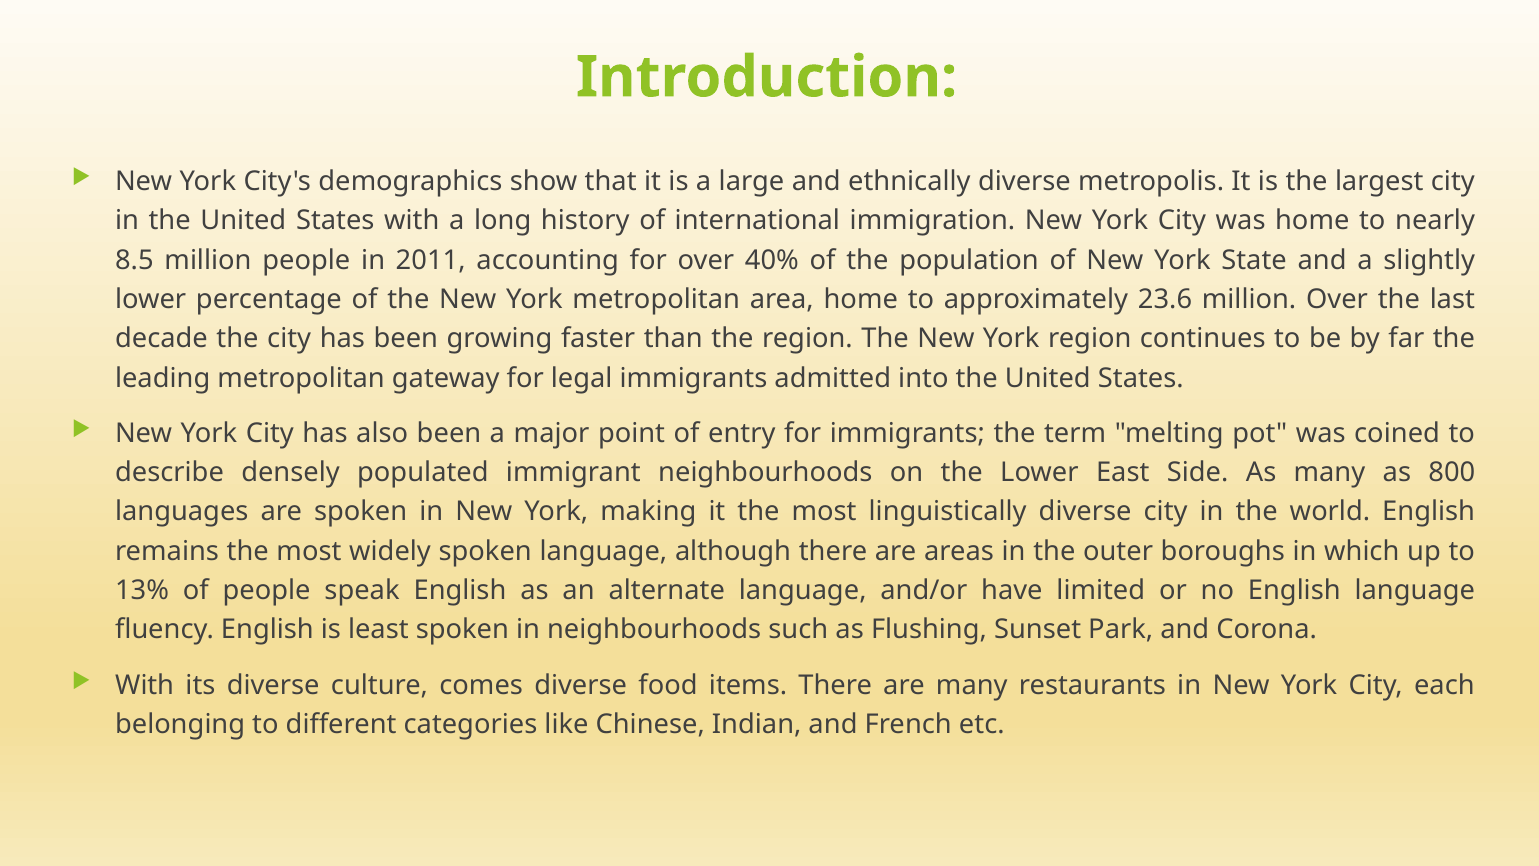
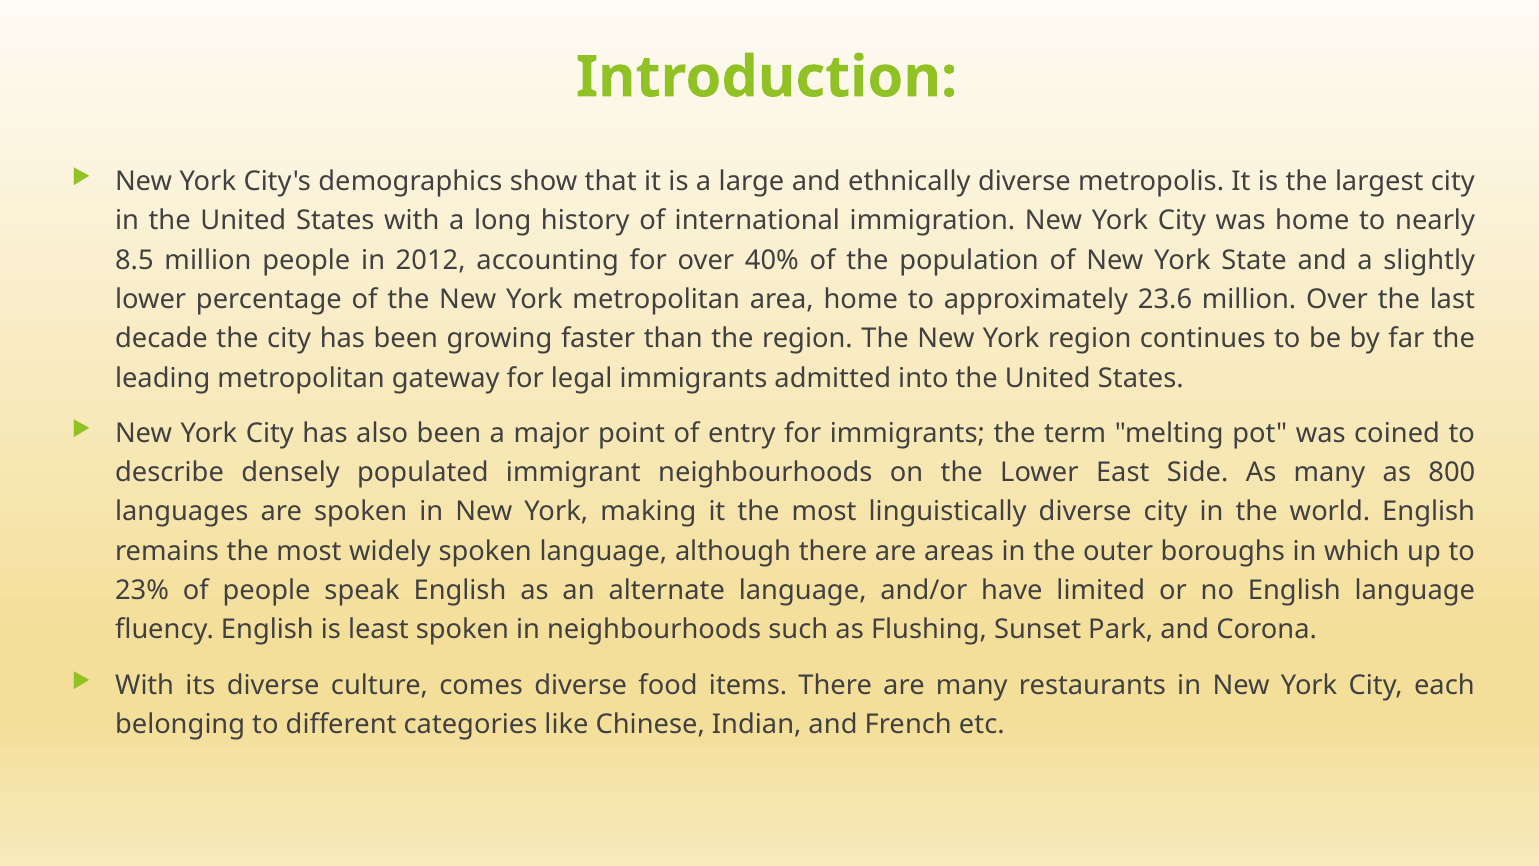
2011: 2011 -> 2012
13%: 13% -> 23%
